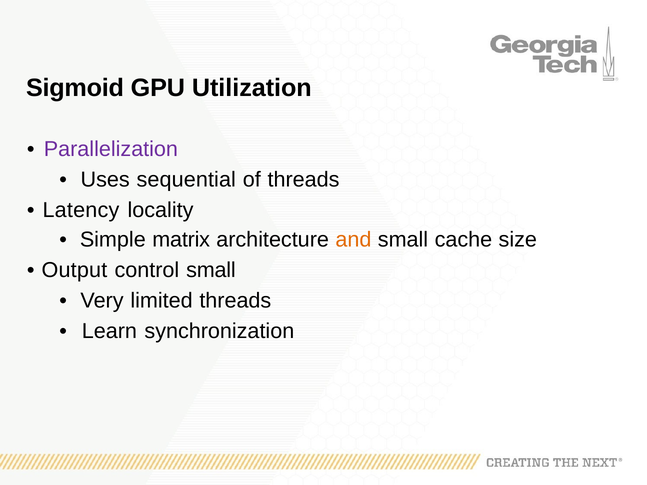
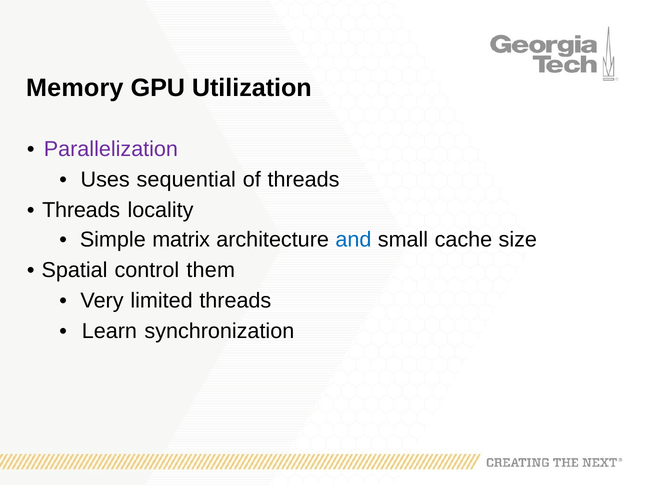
Sigmoid: Sigmoid -> Memory
Latency at (81, 210): Latency -> Threads
and colour: orange -> blue
Output: Output -> Spatial
control small: small -> them
